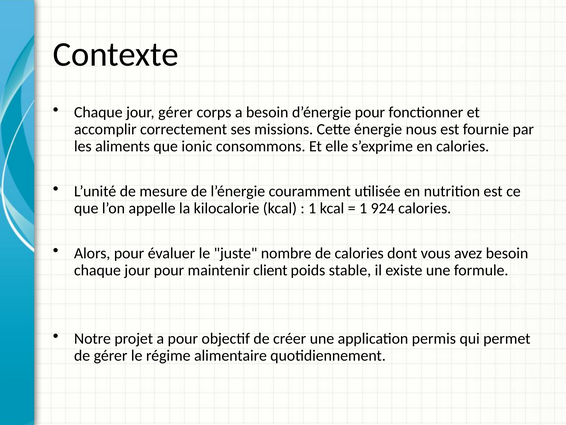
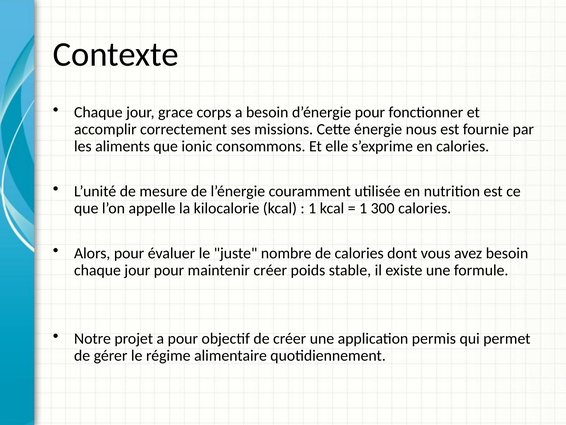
jour gérer: gérer -> grace
924: 924 -> 300
maintenir client: client -> créer
